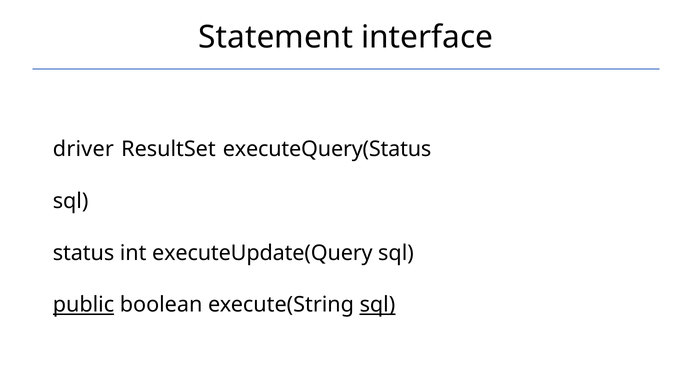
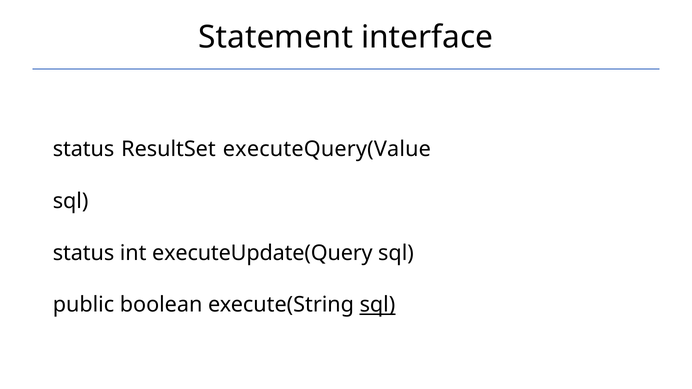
driver at (83, 149): driver -> status
executeQuery(Status: executeQuery(Status -> executeQuery(Value
public underline: present -> none
